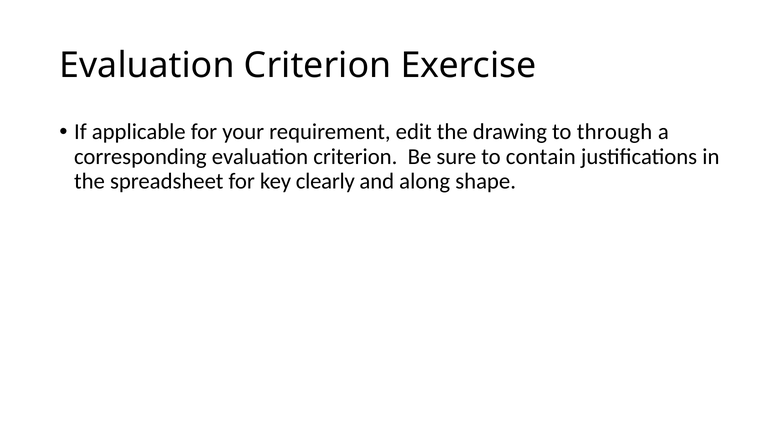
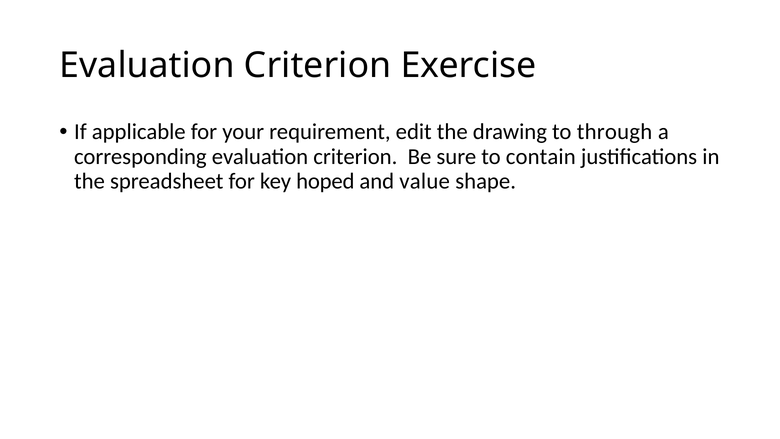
clearly: clearly -> hoped
along: along -> value
